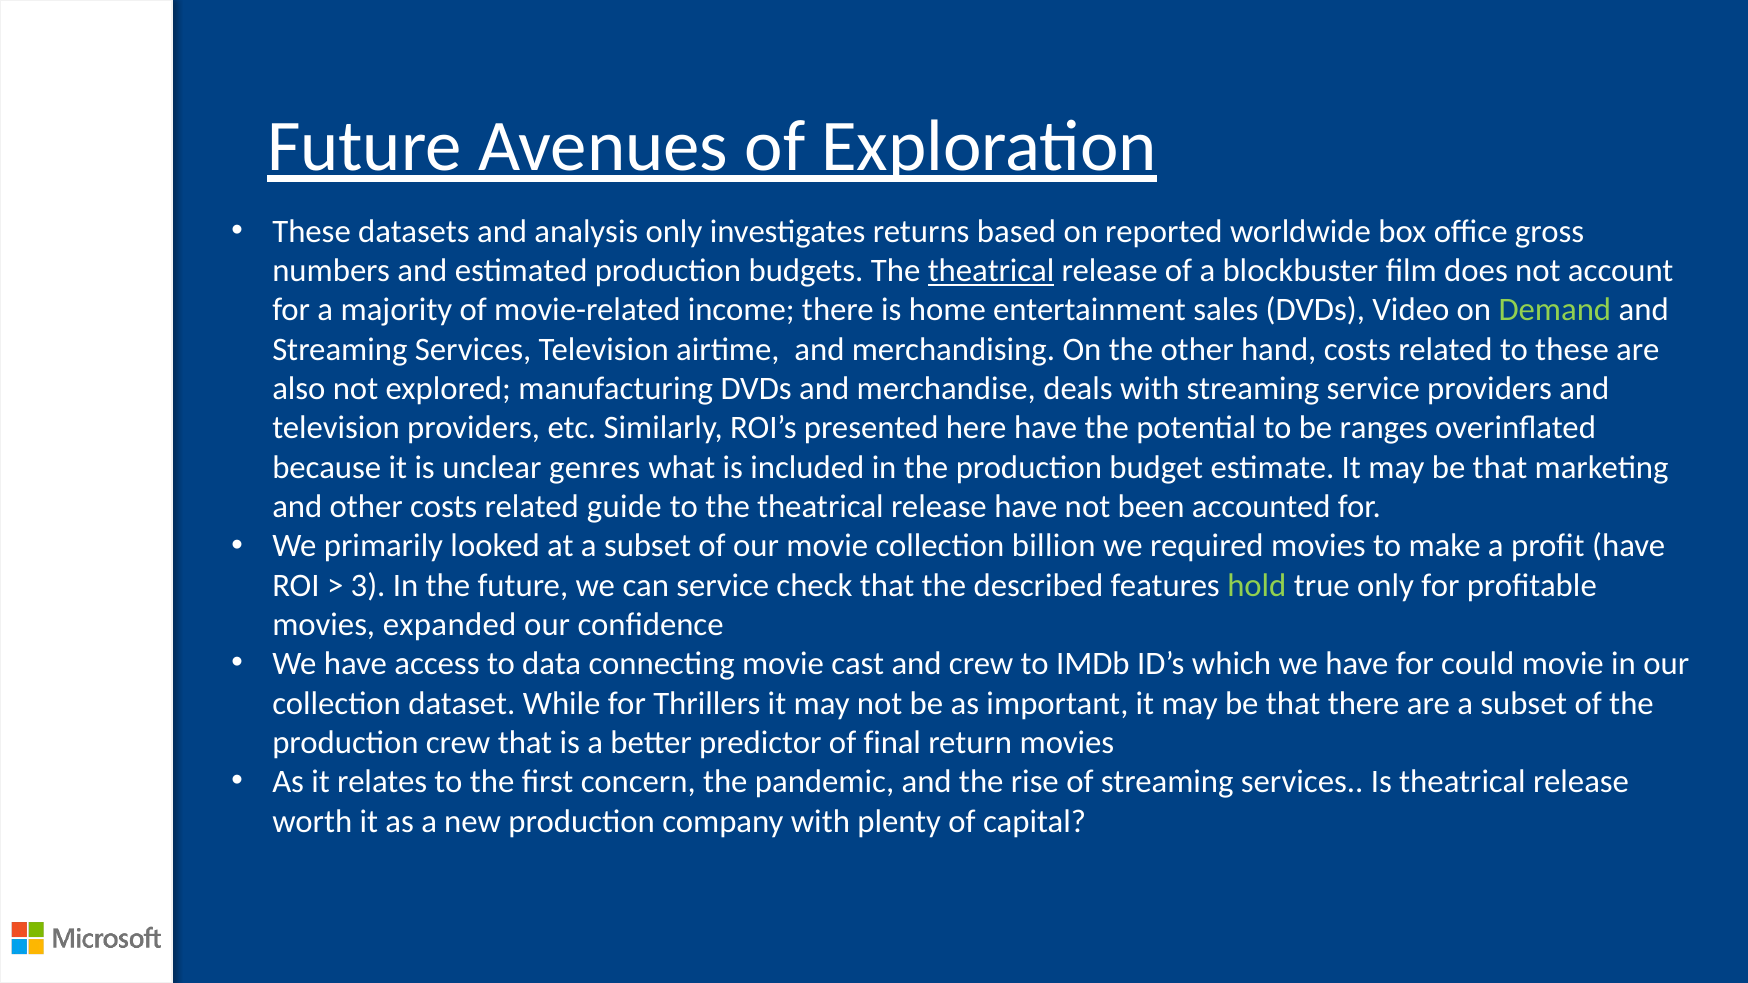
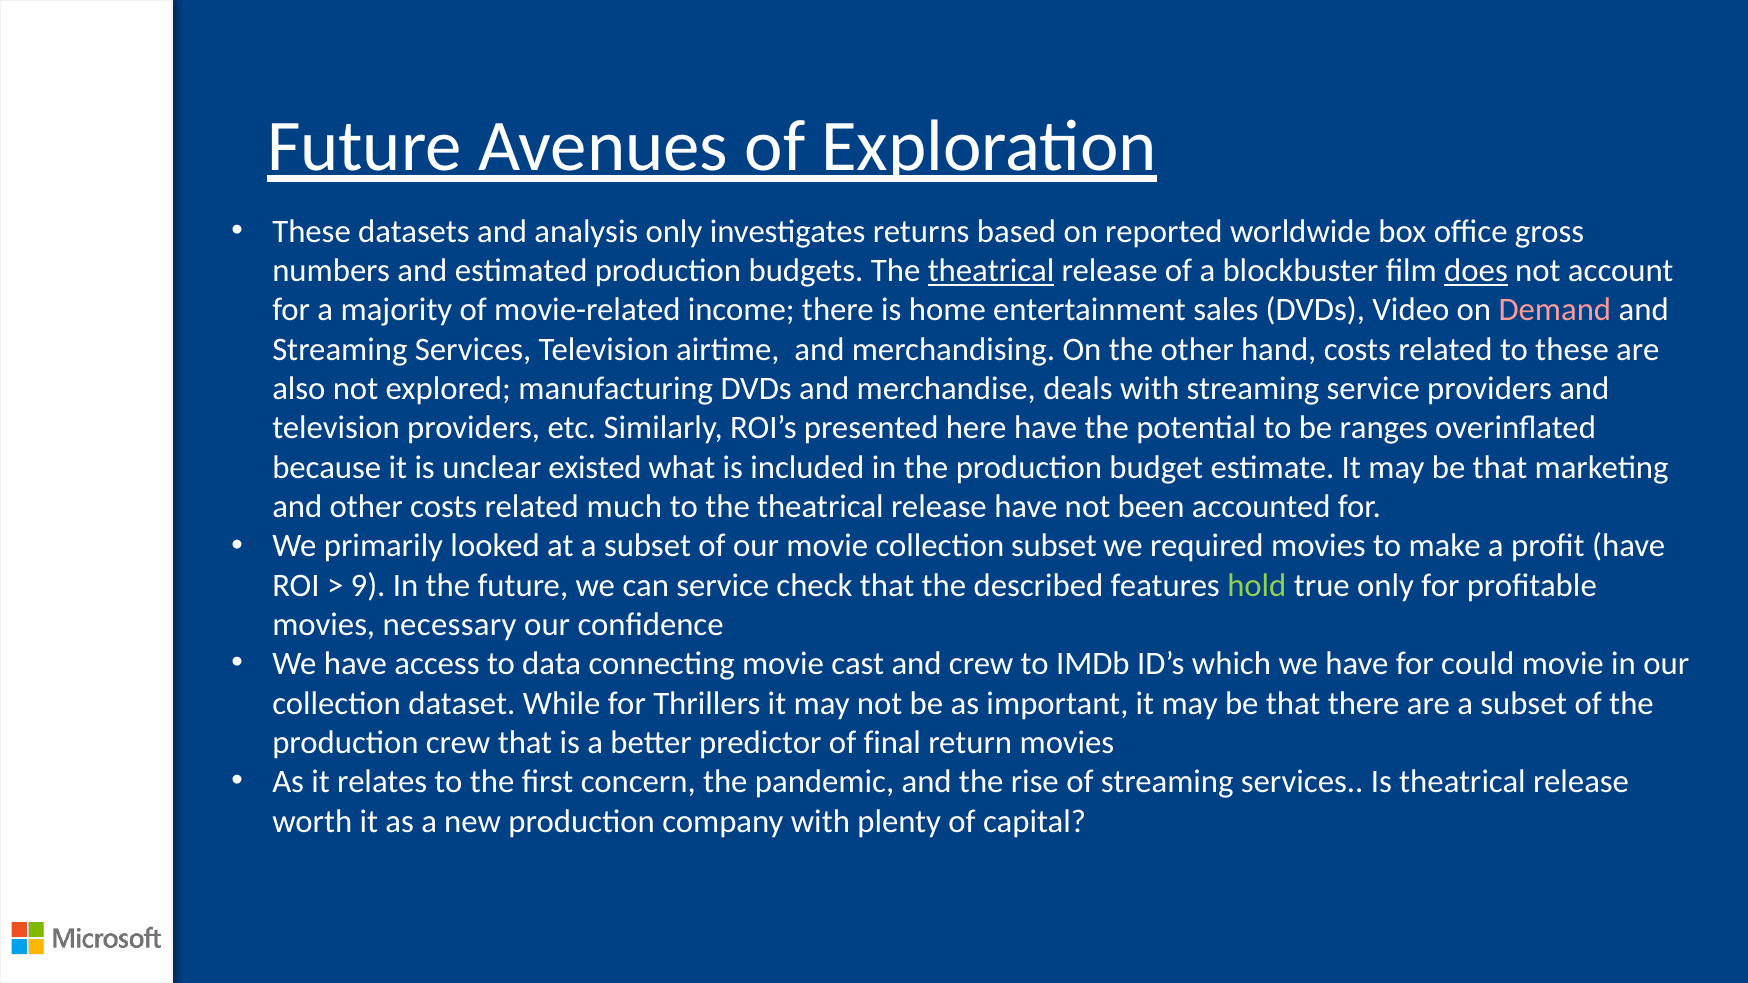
does underline: none -> present
Demand colour: light green -> pink
genres: genres -> existed
guide: guide -> much
collection billion: billion -> subset
3: 3 -> 9
expanded: expanded -> necessary
